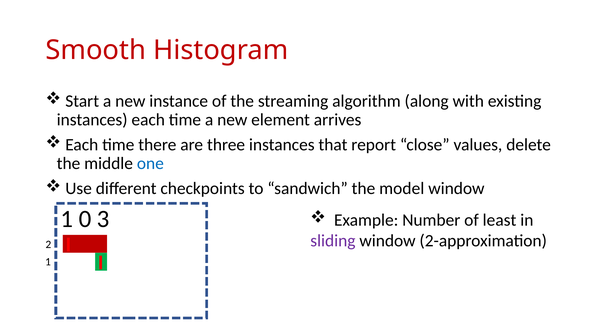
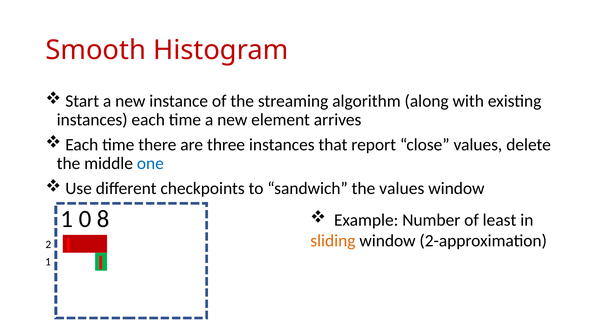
the model: model -> values
3: 3 -> 8
sliding colour: purple -> orange
